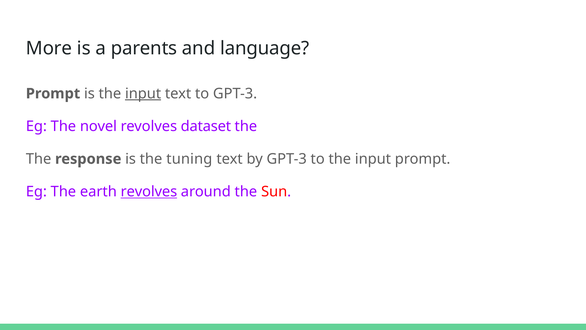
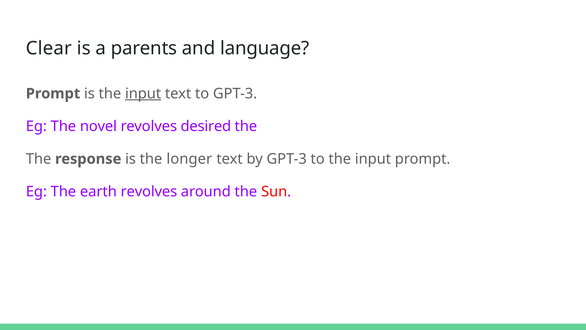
More: More -> Clear
dataset: dataset -> desired
tuning: tuning -> longer
revolves at (149, 191) underline: present -> none
